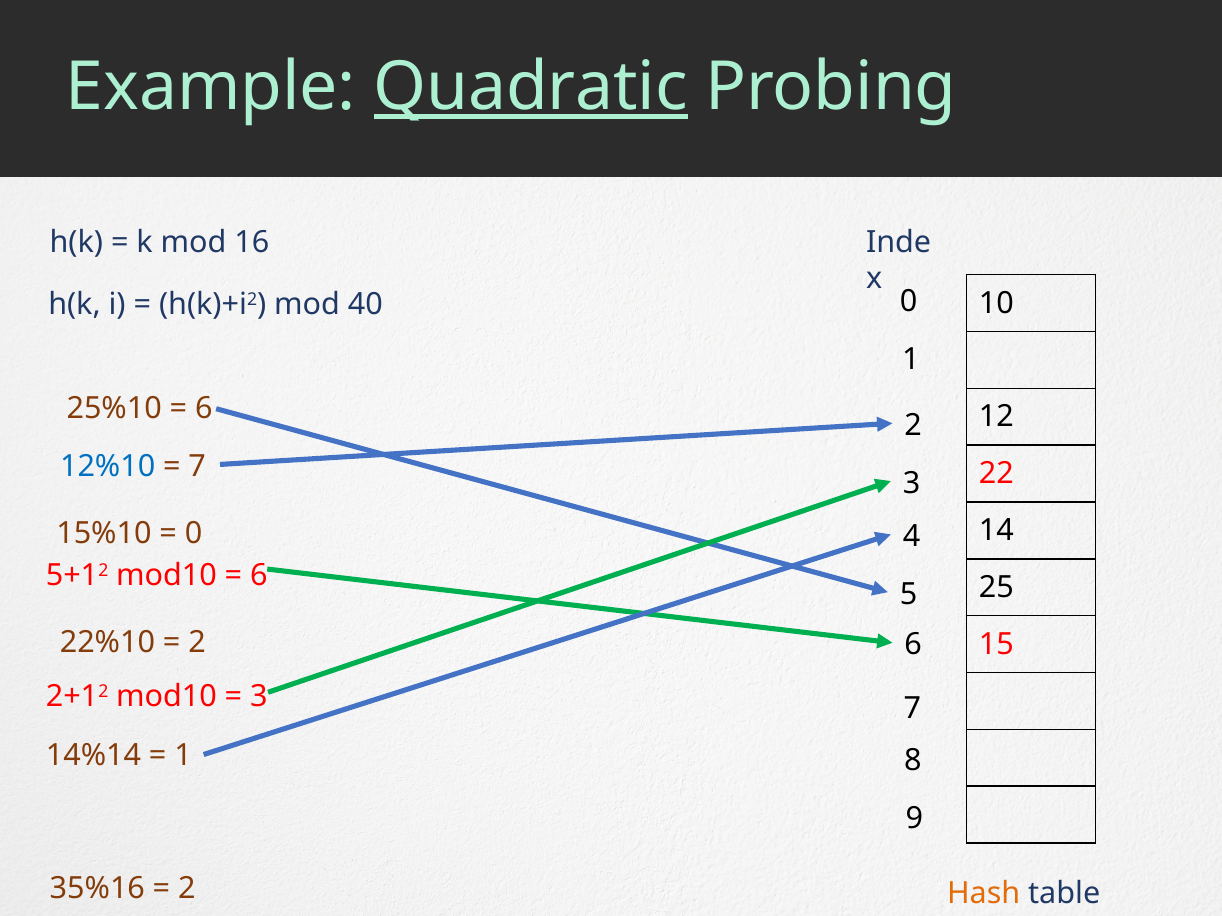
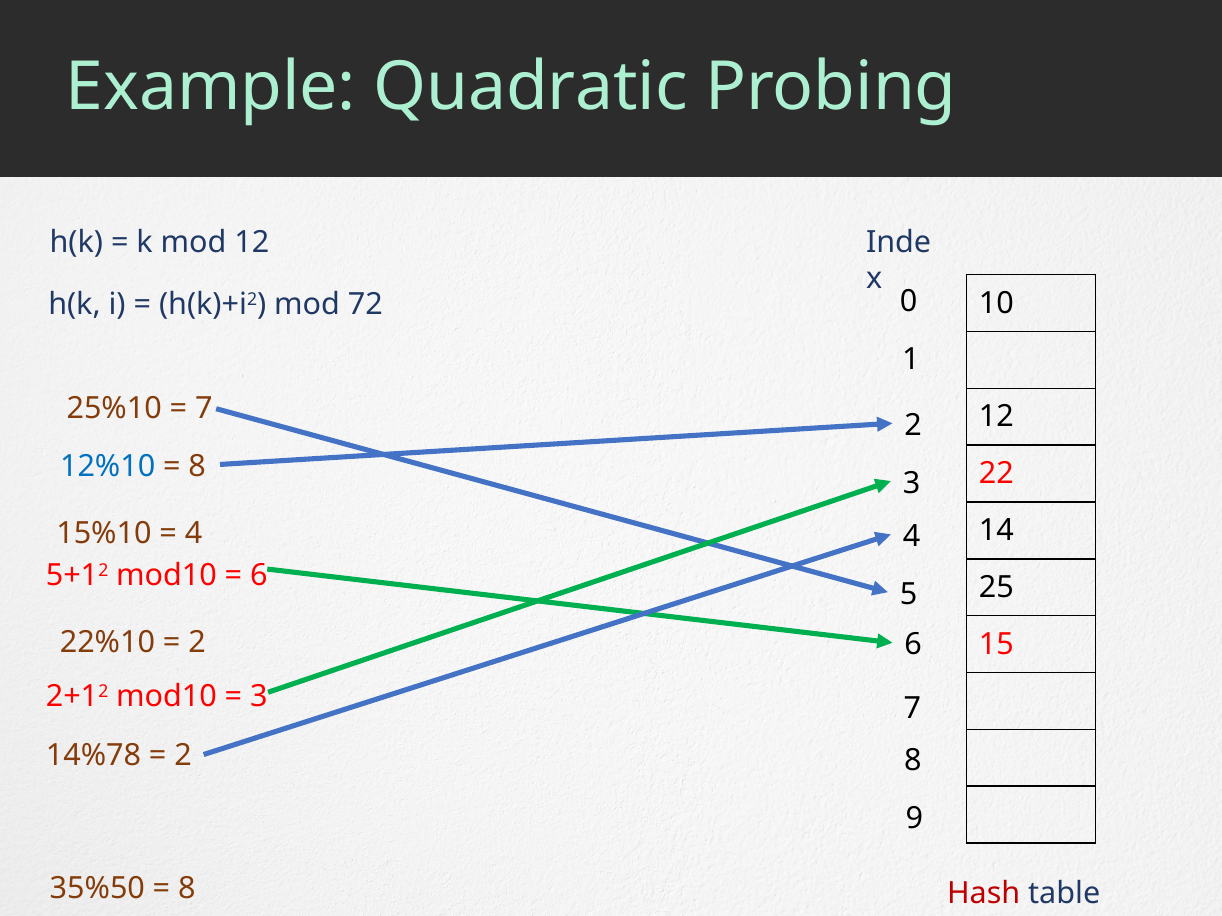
Quadratic underline: present -> none
mod 16: 16 -> 12
40: 40 -> 72
6 at (204, 408): 6 -> 7
7 at (197, 467): 7 -> 8
0 at (194, 534): 0 -> 4
14%14: 14%14 -> 14%78
1 at (183, 756): 1 -> 2
35%16: 35%16 -> 35%50
2 at (187, 889): 2 -> 8
Hash colour: orange -> red
